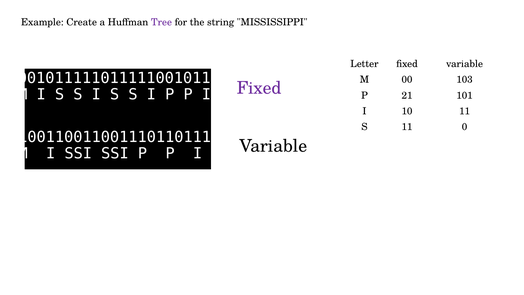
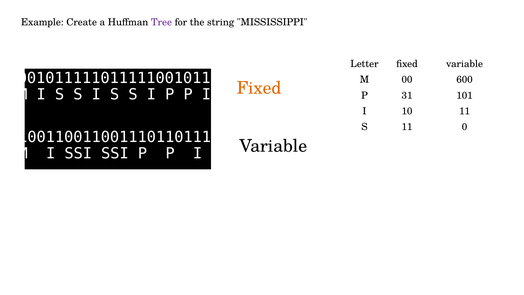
103: 103 -> 600
Fixed at (259, 88) colour: purple -> orange
21: 21 -> 31
